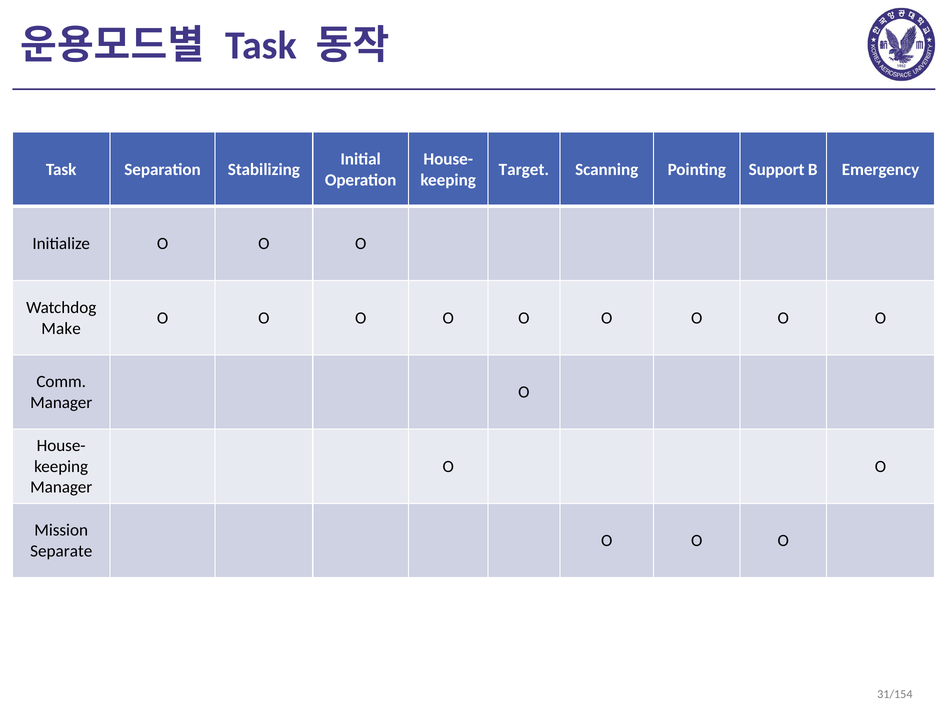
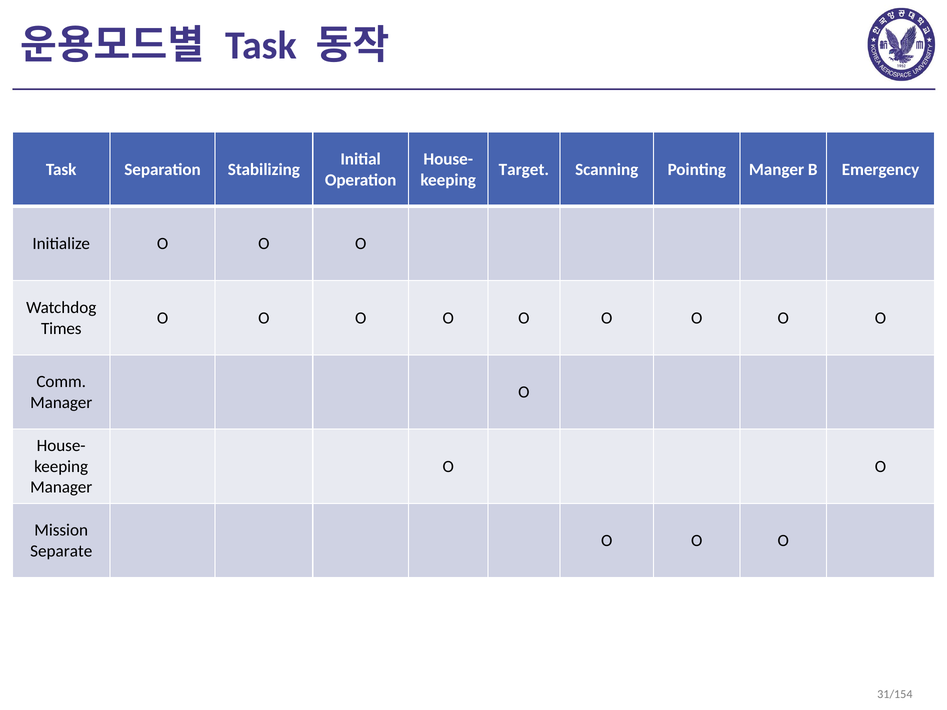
Support: Support -> Manger
Make: Make -> Times
